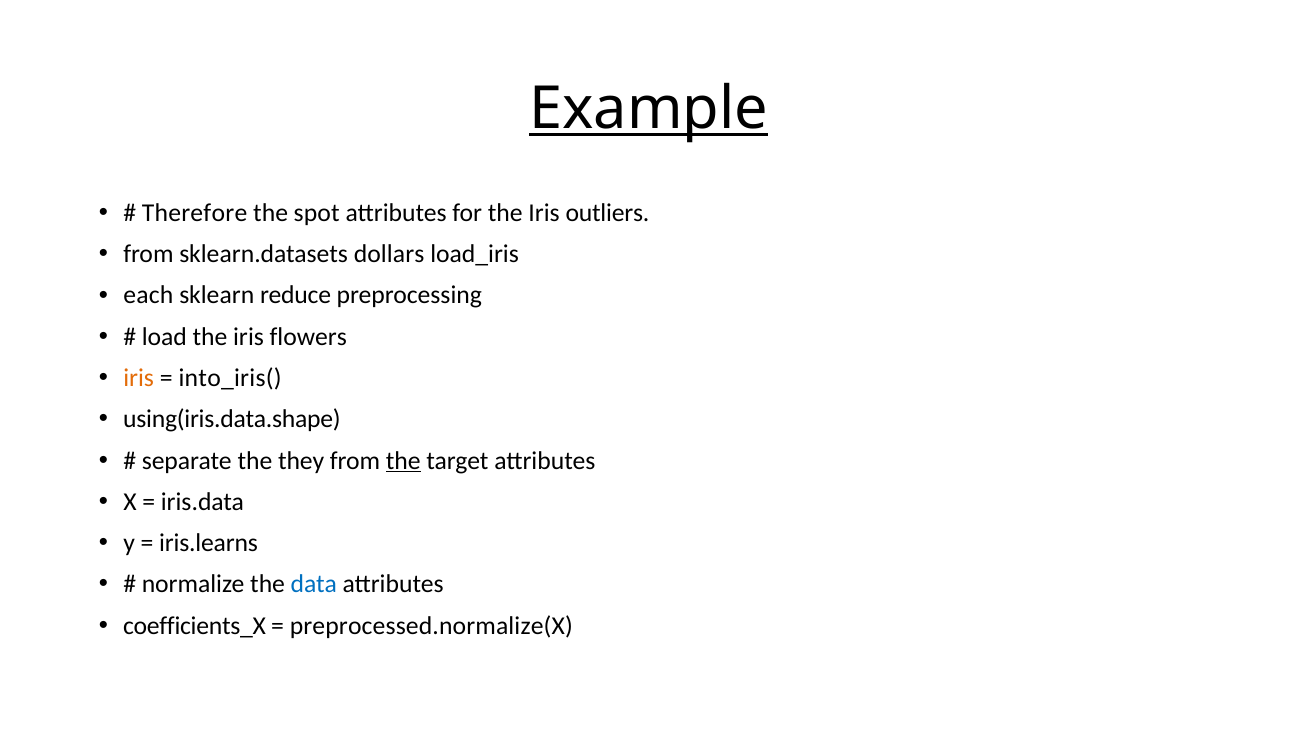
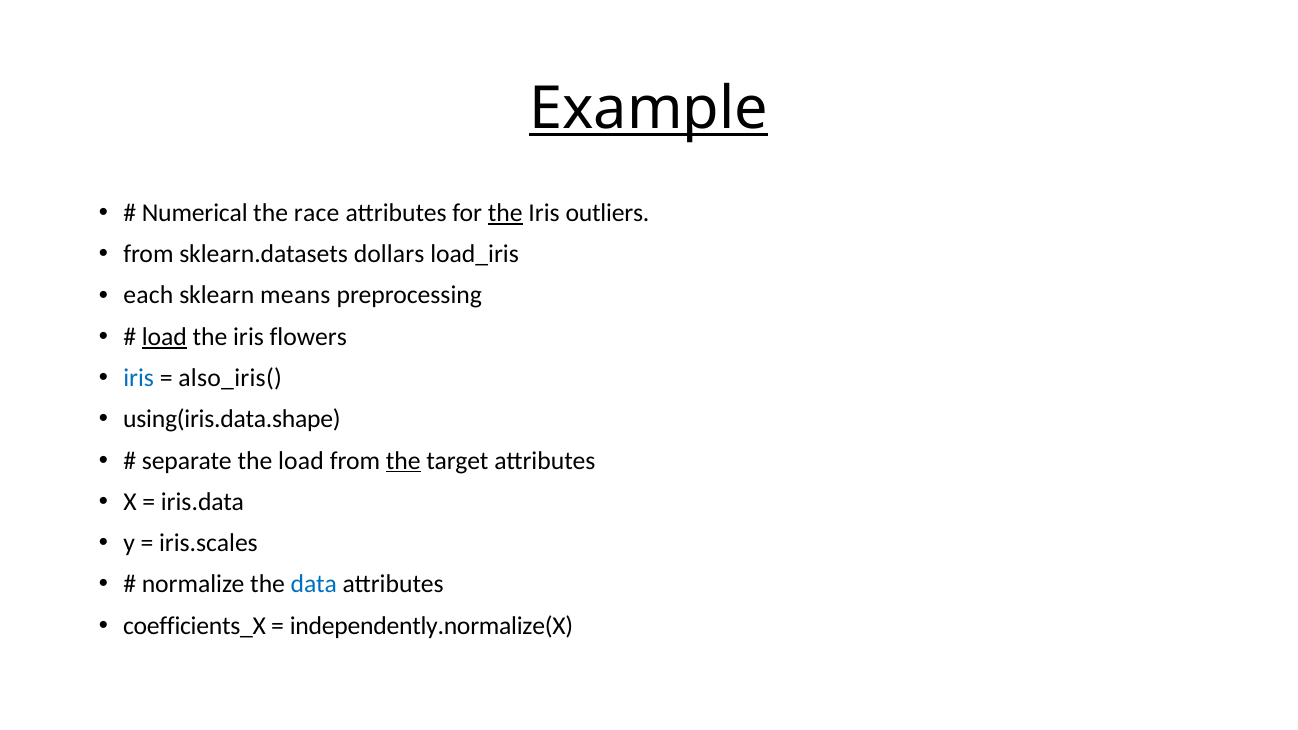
Therefore: Therefore -> Numerical
spot: spot -> race
the at (505, 213) underline: none -> present
reduce: reduce -> means
load at (164, 337) underline: none -> present
iris at (139, 378) colour: orange -> blue
into_iris(: into_iris( -> also_iris(
the they: they -> load
iris.learns: iris.learns -> iris.scales
preprocessed.normalize(X: preprocessed.normalize(X -> independently.normalize(X
